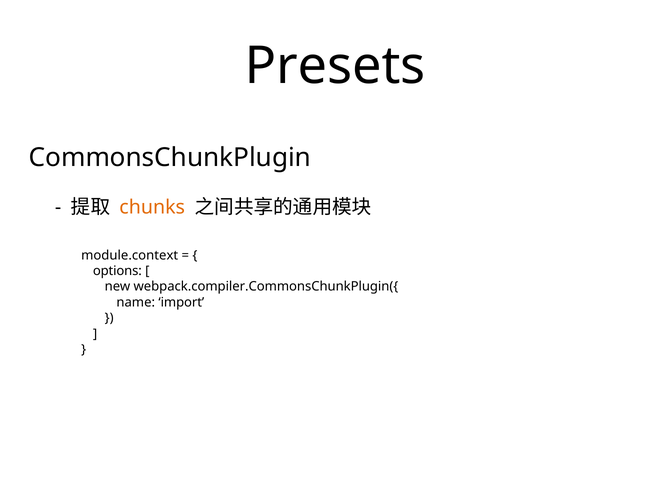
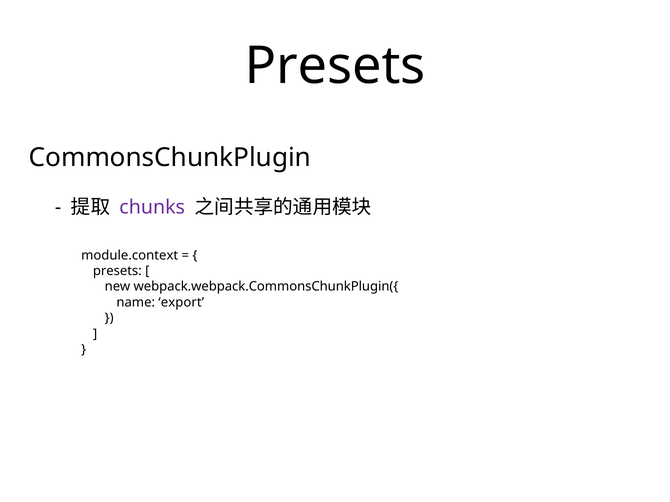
chunks colour: orange -> purple
options at (117, 271): options -> presets
webpack.compiler.CommonsChunkPlugin({: webpack.compiler.CommonsChunkPlugin({ -> webpack.webpack.CommonsChunkPlugin({
import: import -> export
